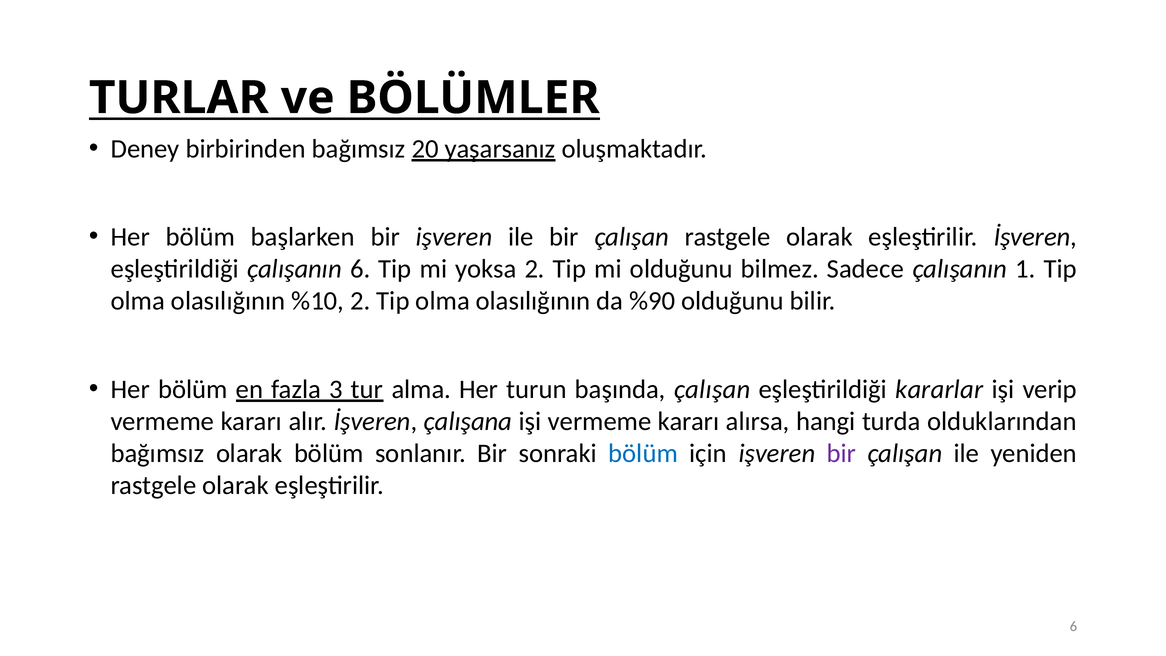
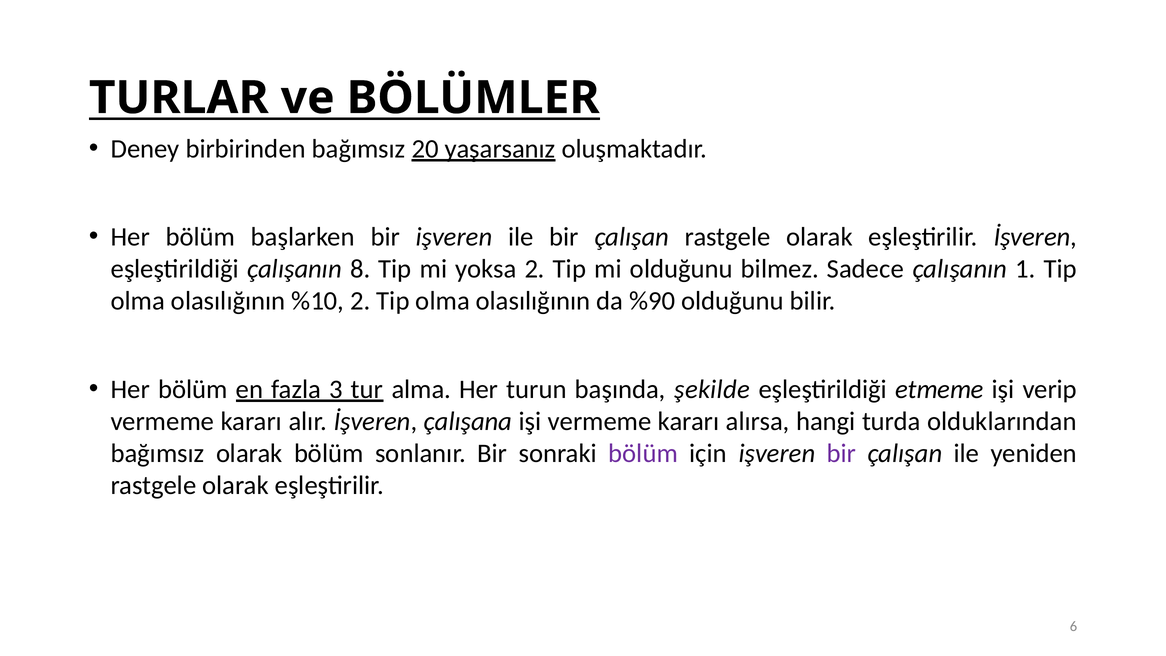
çalışanın 6: 6 -> 8
başında çalışan: çalışan -> şekilde
kararlar: kararlar -> etmeme
bölüm at (643, 453) colour: blue -> purple
